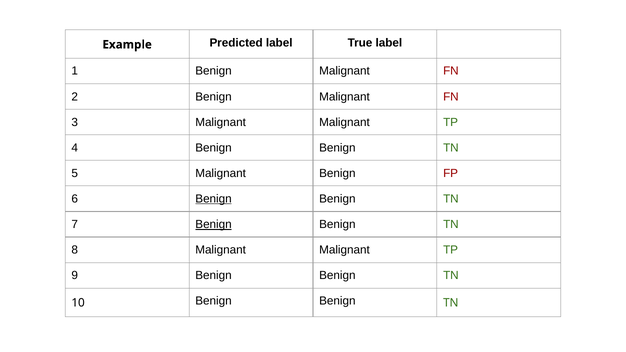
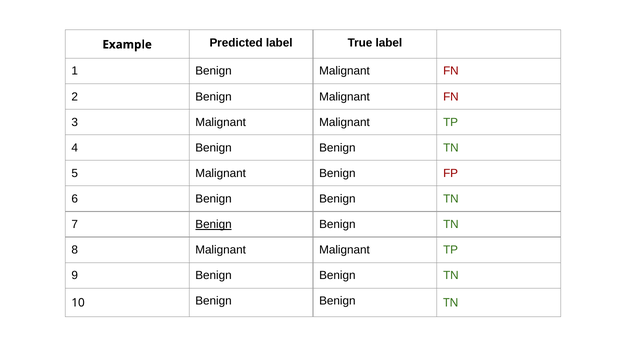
Benign at (214, 199) underline: present -> none
